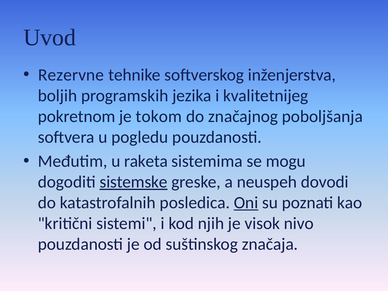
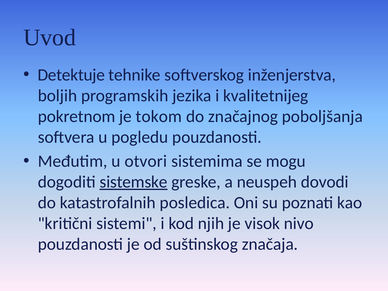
Rezervne: Rezervne -> Detektuje
raketa: raketa -> otvori
Oni underline: present -> none
